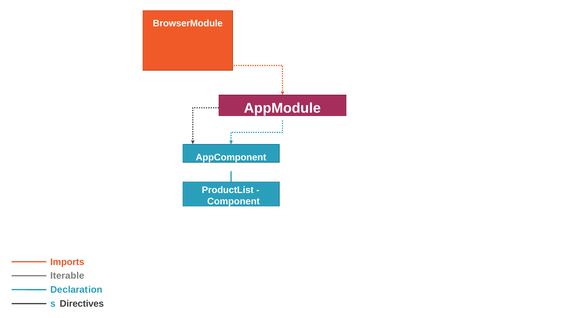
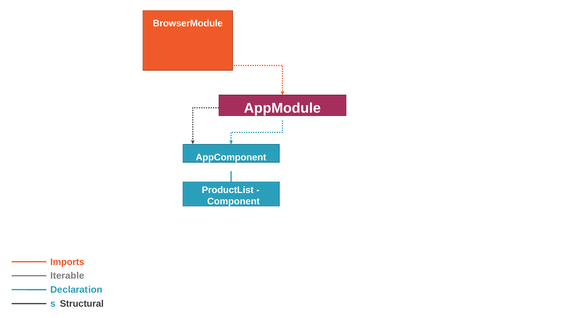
Directives: Directives -> Structural
